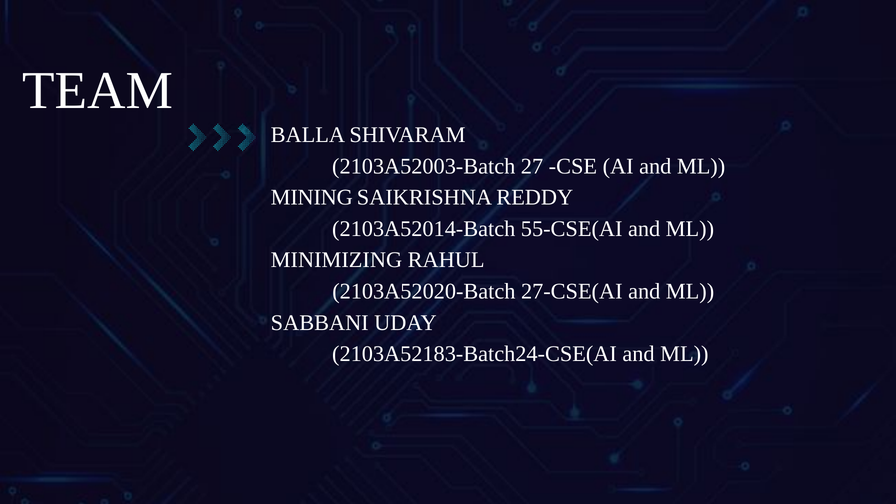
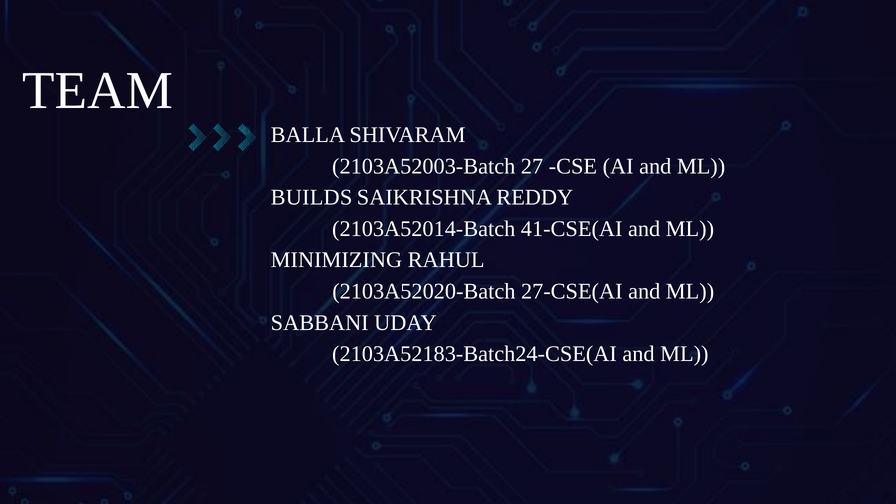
MINING: MINING -> BUILDS
55-CSE(AI: 55-CSE(AI -> 41-CSE(AI
